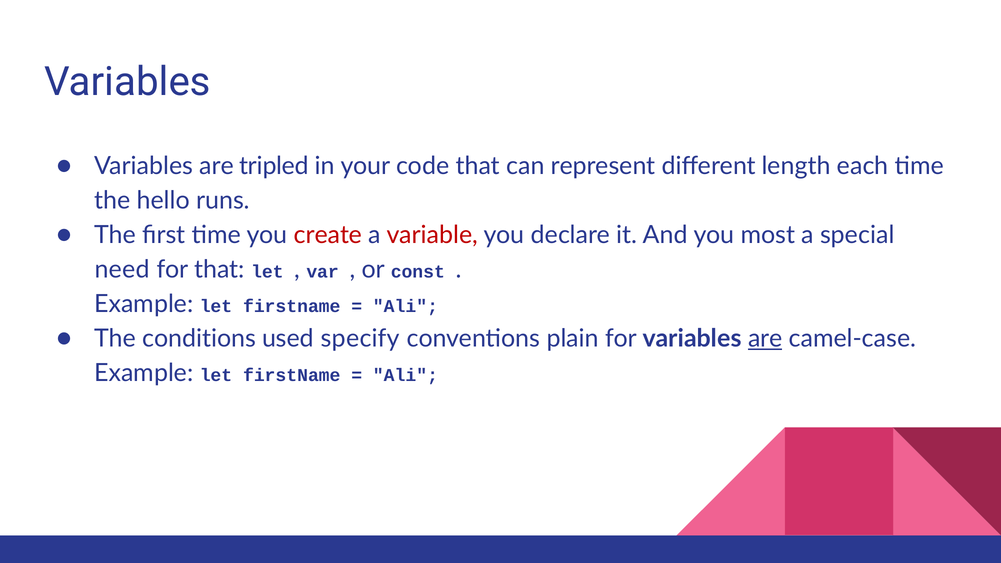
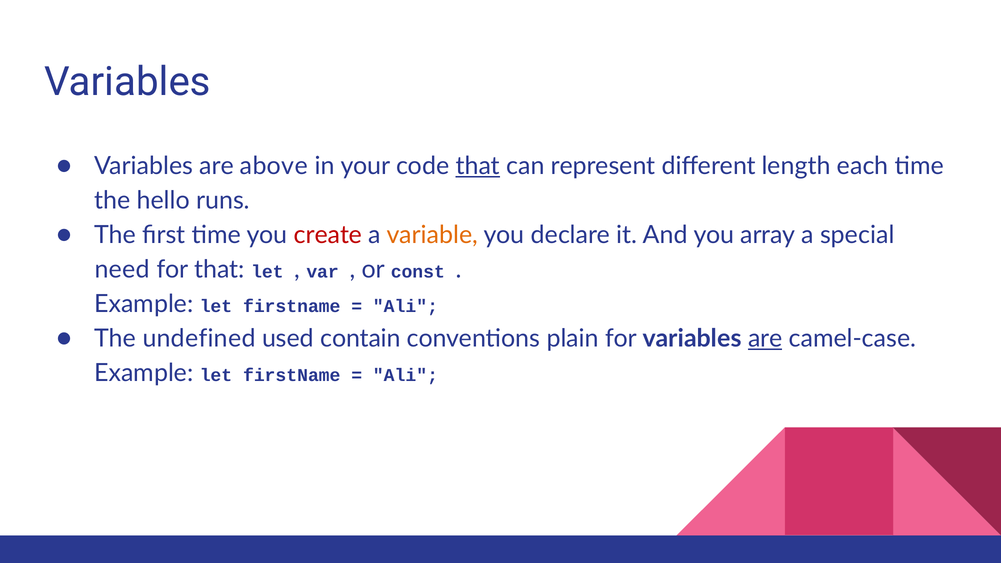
tripled: tripled -> above
that at (478, 166) underline: none -> present
variable colour: red -> orange
most: most -> array
conditions: conditions -> undefined
specify: specify -> contain
